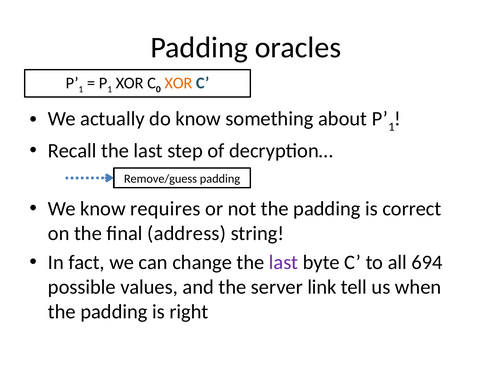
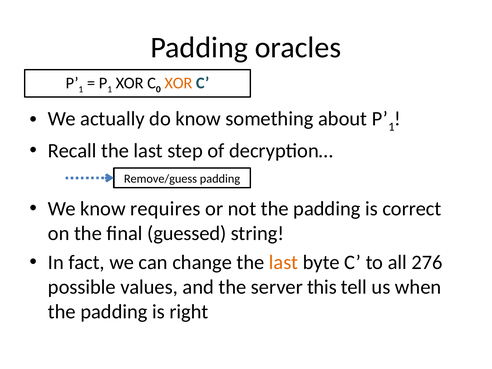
address: address -> guessed
last at (284, 262) colour: purple -> orange
694: 694 -> 276
link: link -> this
